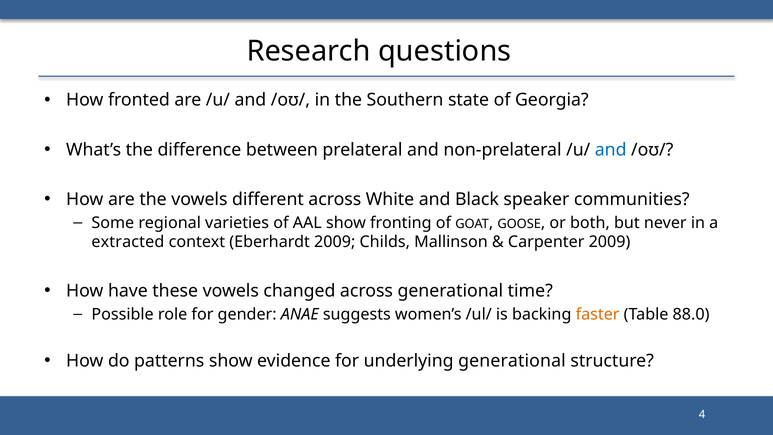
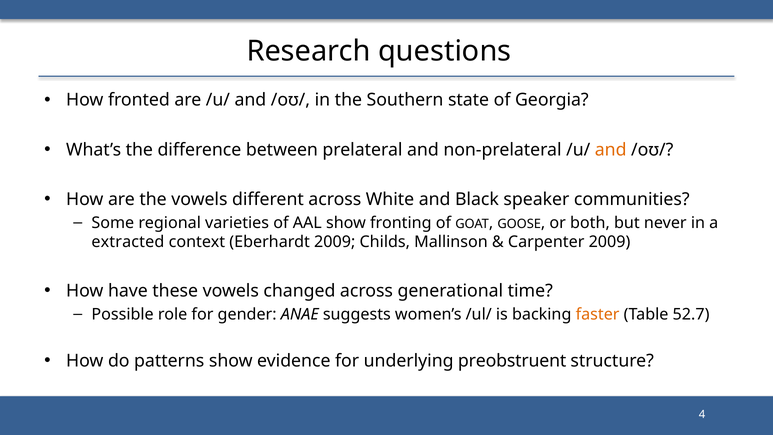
and at (611, 150) colour: blue -> orange
88.0: 88.0 -> 52.7
underlying generational: generational -> preobstruent
